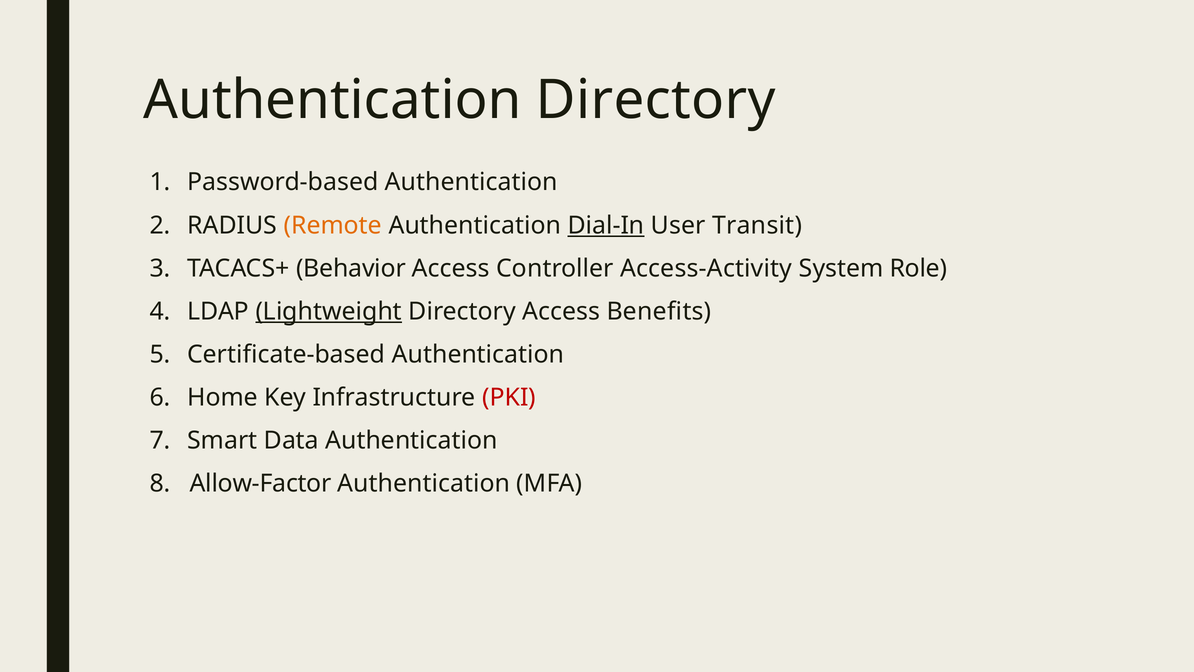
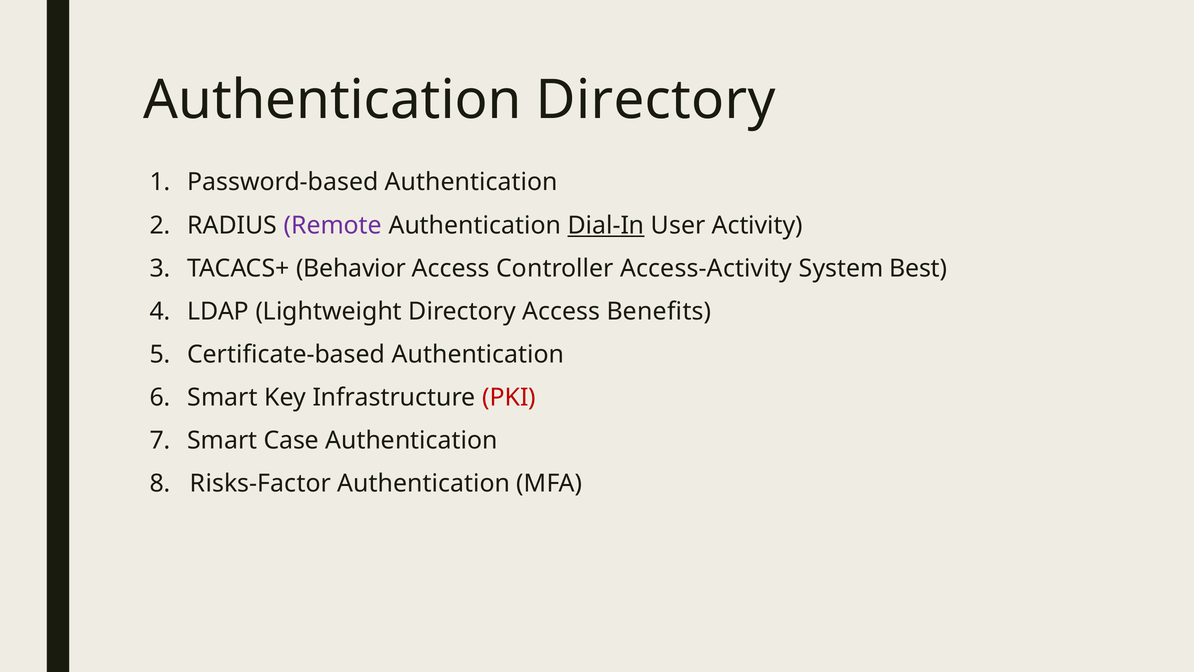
Remote colour: orange -> purple
Transit: Transit -> Activity
Role: Role -> Best
Lightweight underline: present -> none
Home at (223, 397): Home -> Smart
Data: Data -> Case
Allow-Factor: Allow-Factor -> Risks-Factor
